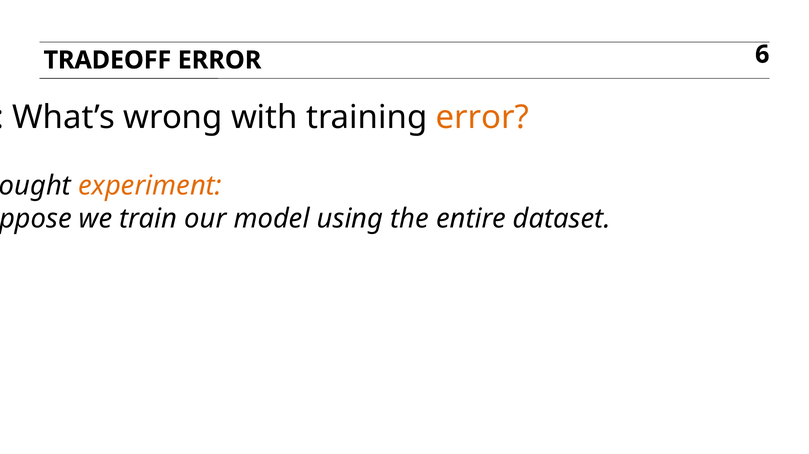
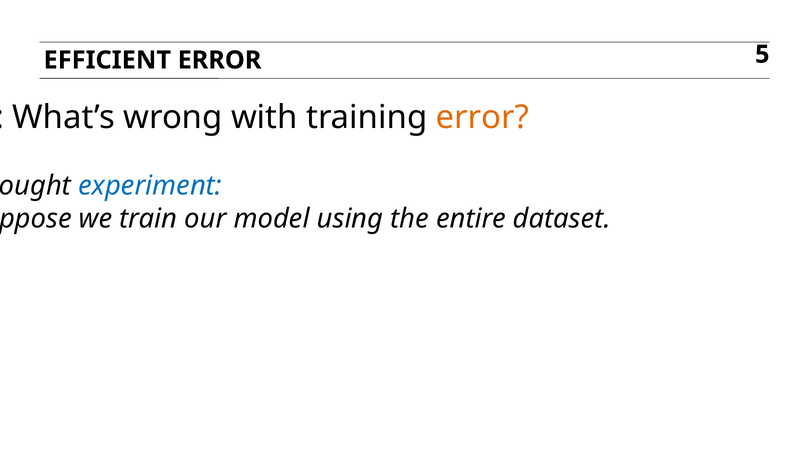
TRADEOFF: TRADEOFF -> EFFICIENT
6: 6 -> 5
experiment colour: orange -> blue
